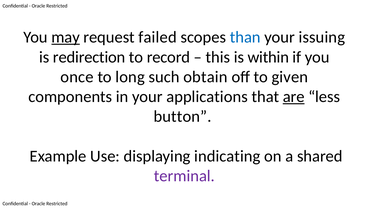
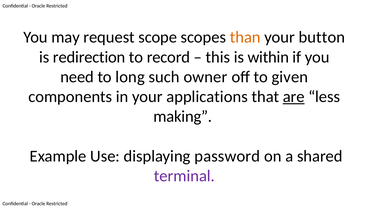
may underline: present -> none
failed: failed -> scope
than colour: blue -> orange
issuing: issuing -> button
once: once -> need
obtain: obtain -> owner
button: button -> making
indicating: indicating -> password
